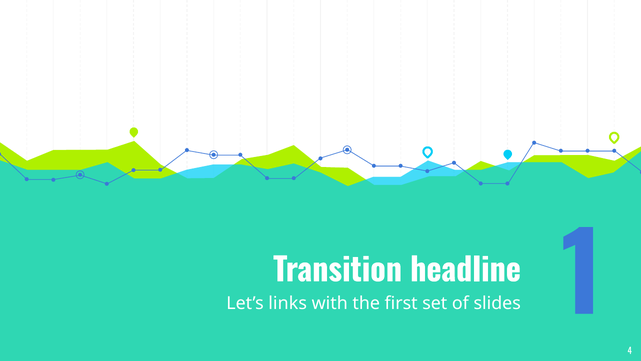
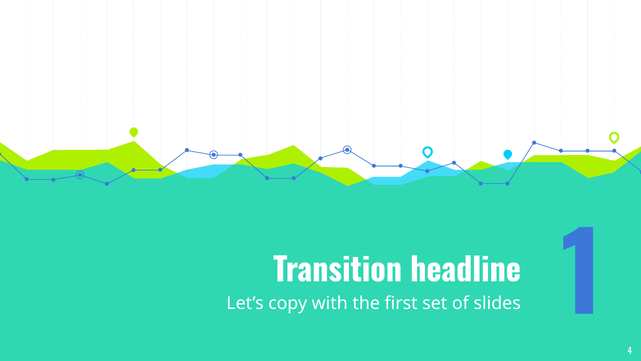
links: links -> copy
